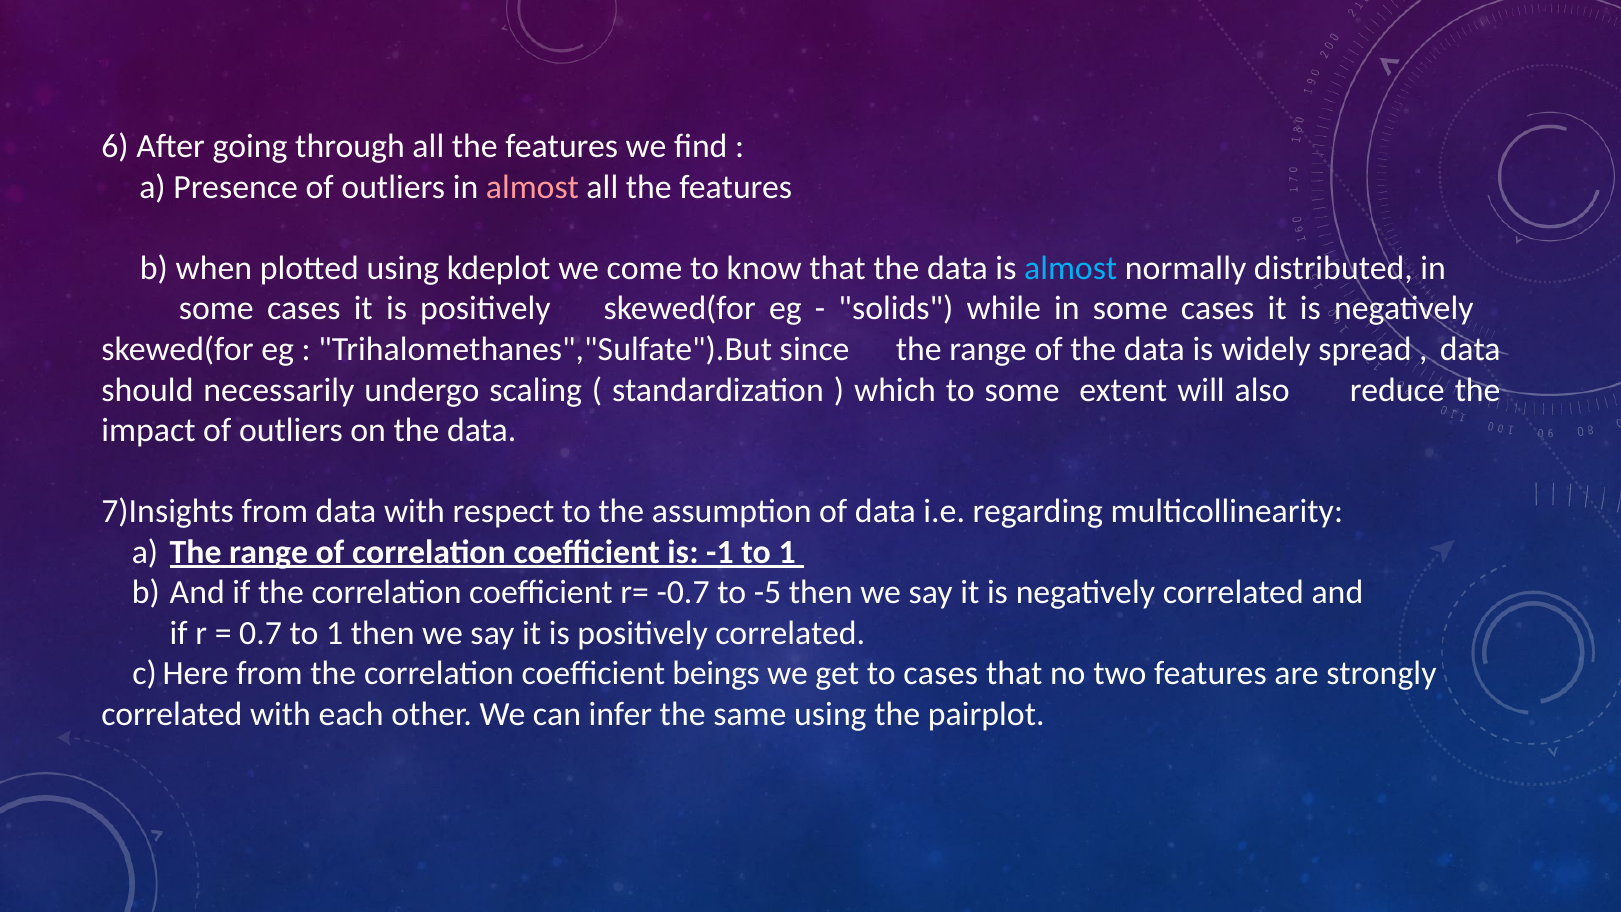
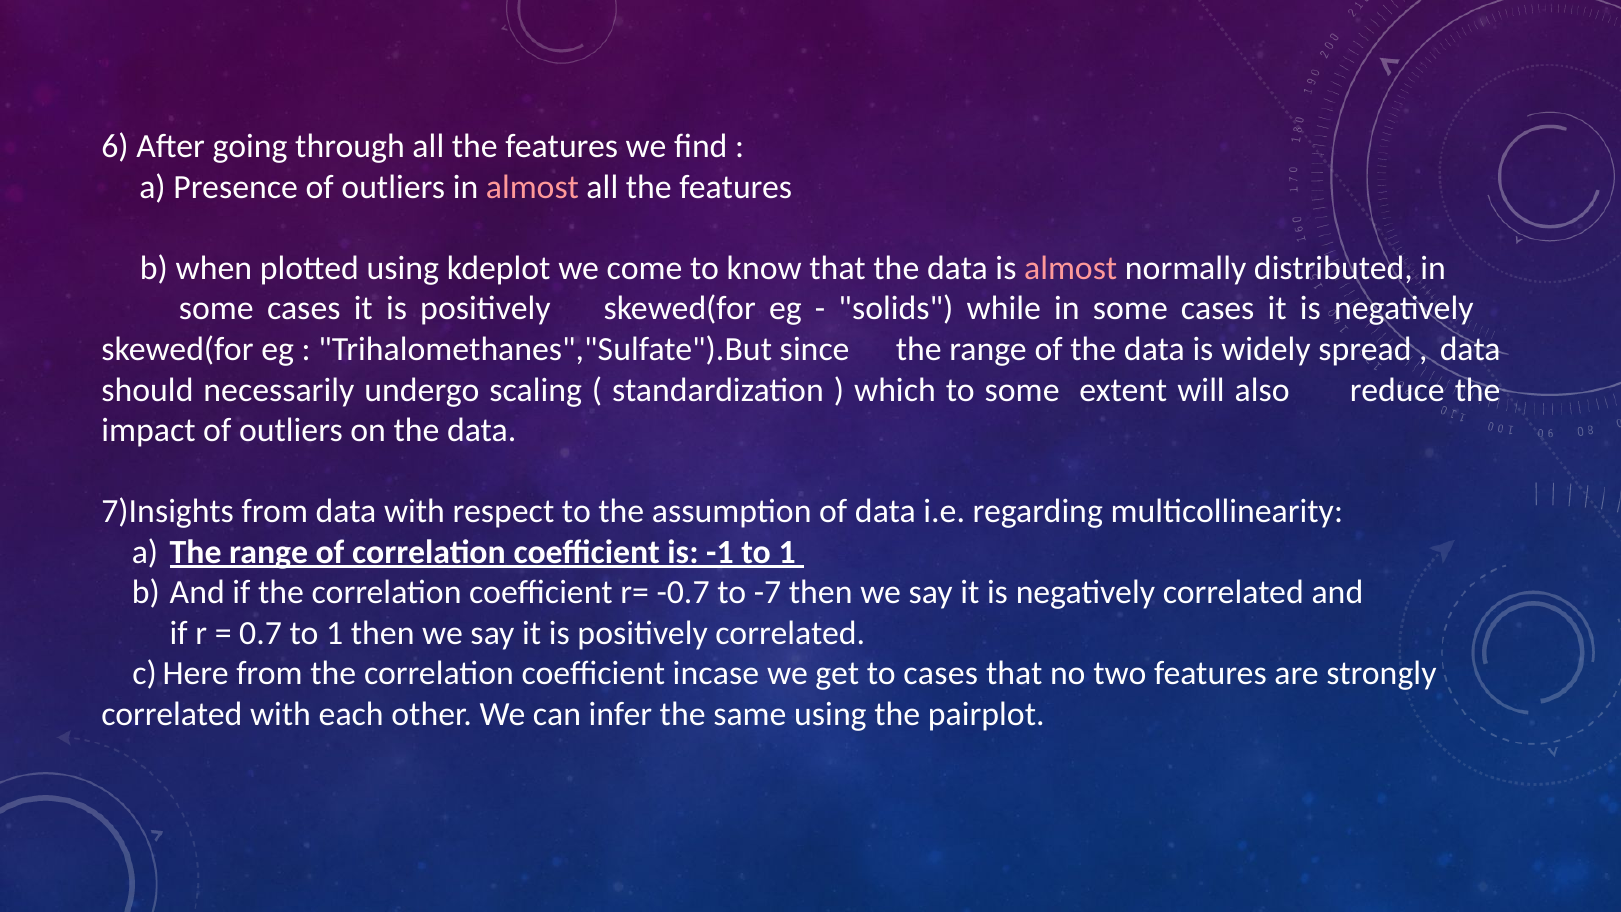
almost at (1071, 268) colour: light blue -> pink
-5: -5 -> -7
beings: beings -> incase
